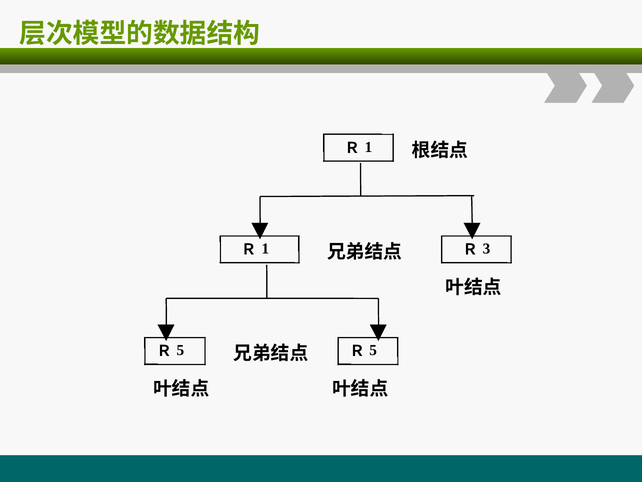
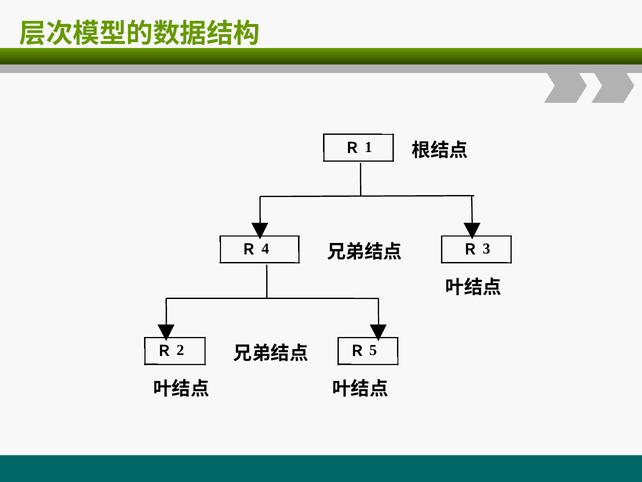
1 at (265, 249): 1 -> 4
5 at (180, 350): 5 -> 2
